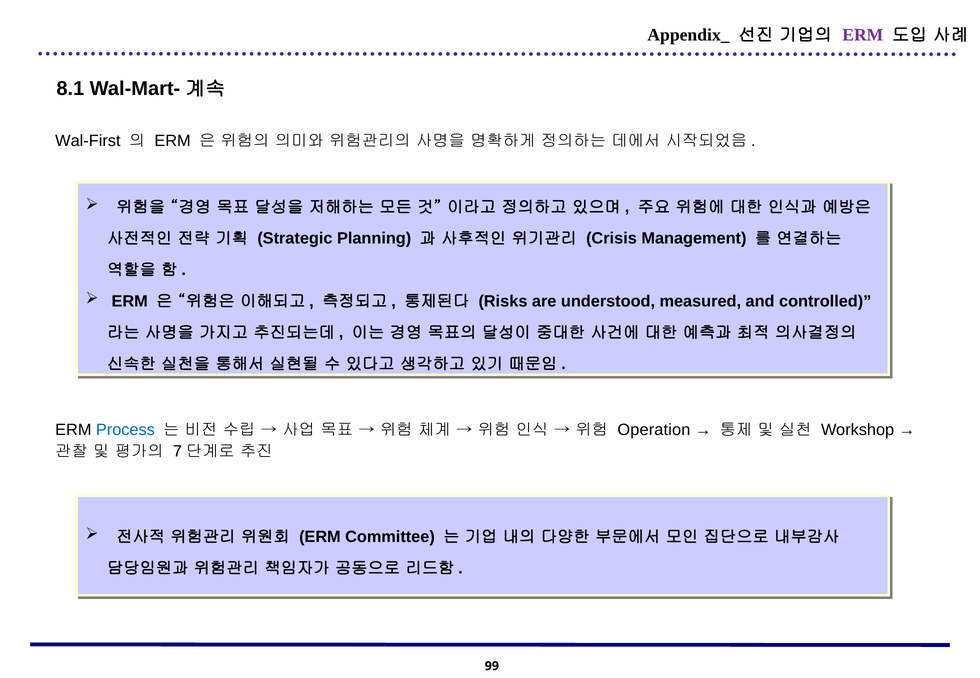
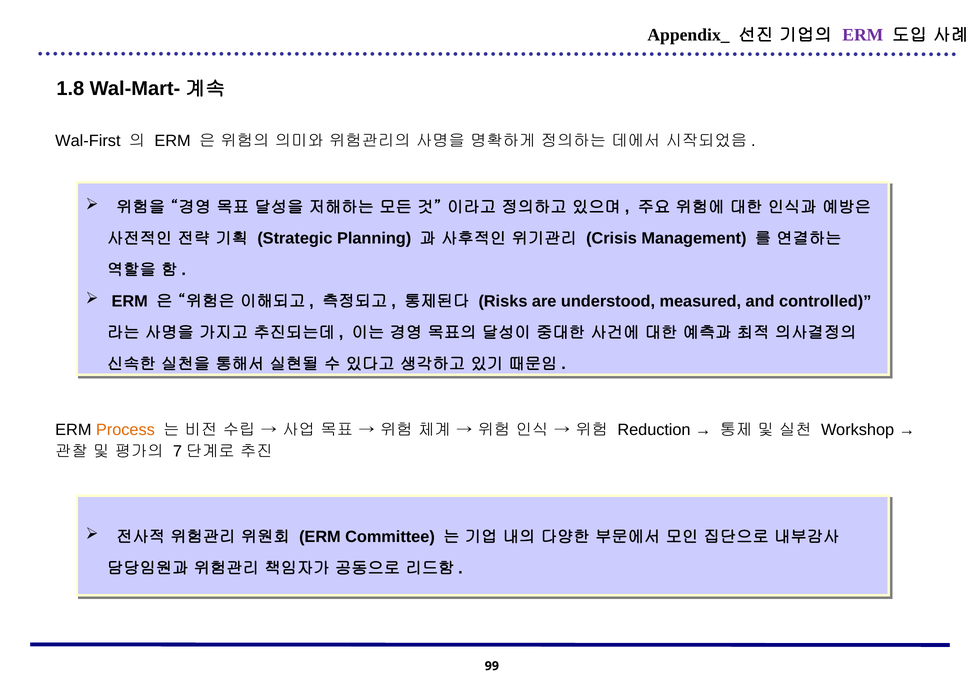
8.1: 8.1 -> 1.8
Process colour: blue -> orange
Operation: Operation -> Reduction
